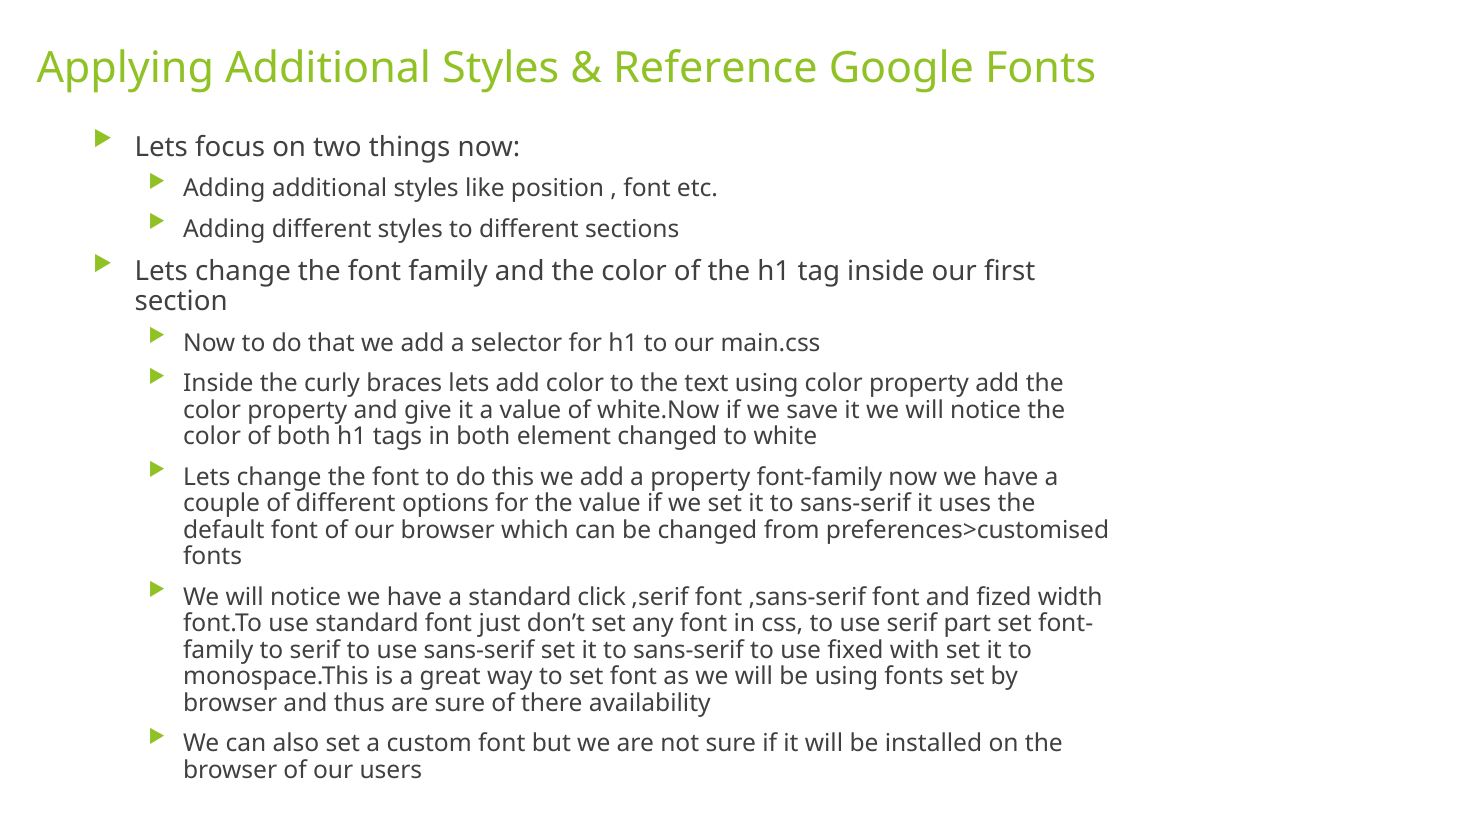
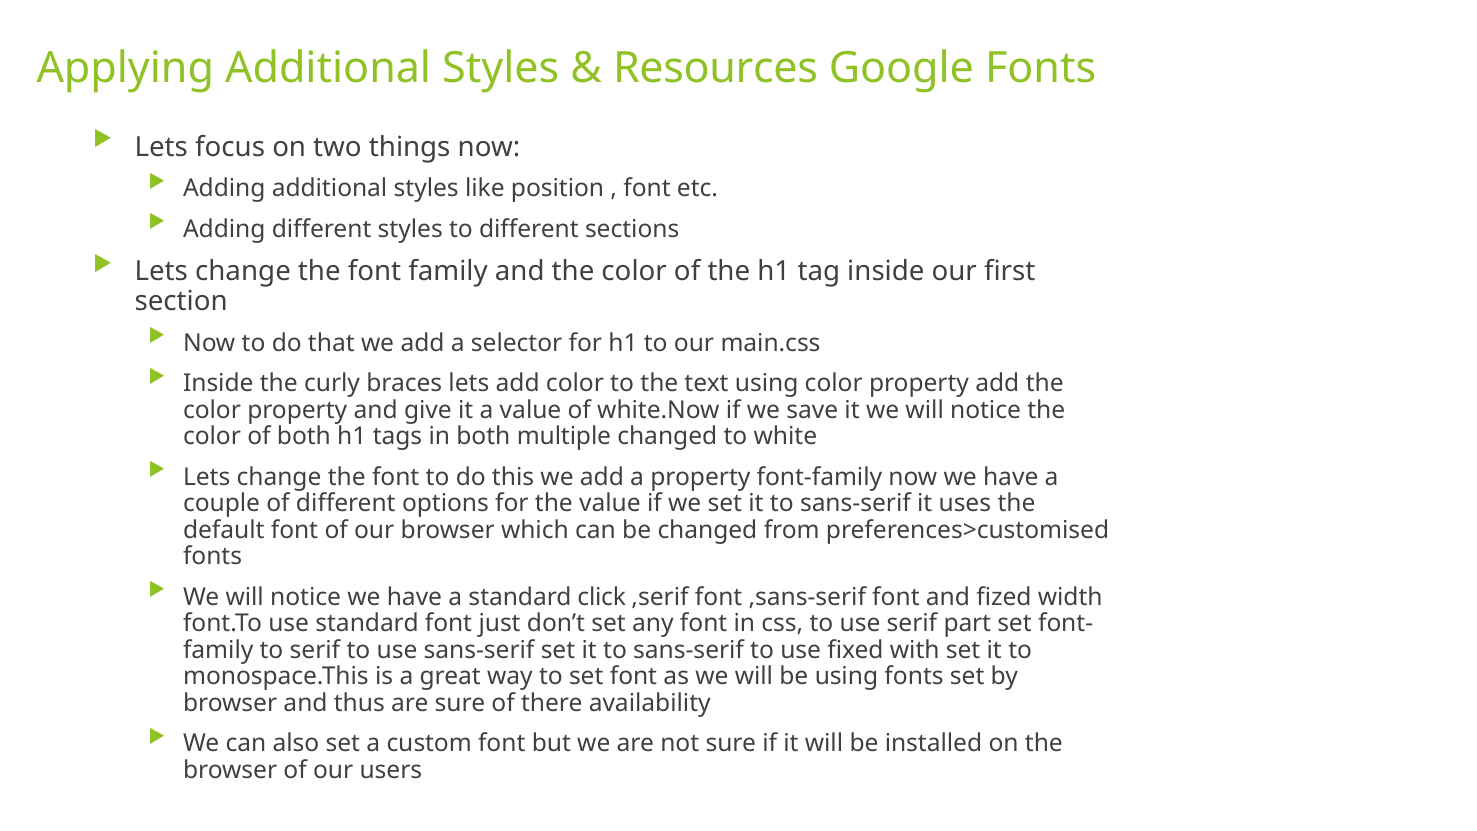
Reference: Reference -> Resources
element: element -> multiple
